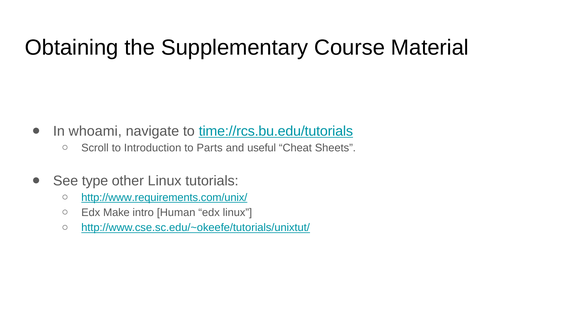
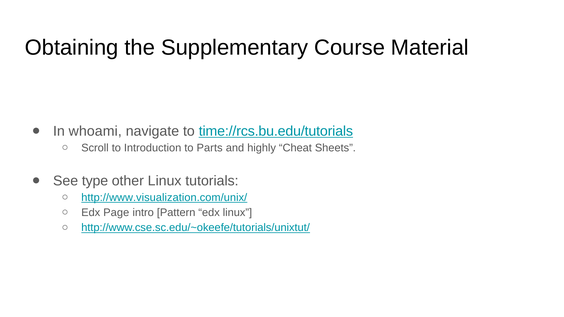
useful: useful -> highly
http://www.requirements.com/unix/: http://www.requirements.com/unix/ -> http://www.visualization.com/unix/
Make: Make -> Page
Human: Human -> Pattern
